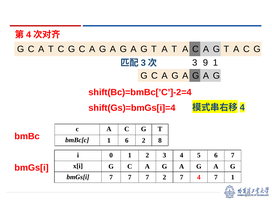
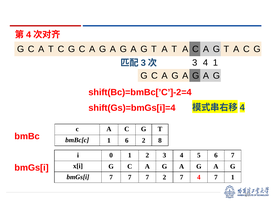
9 at (205, 63): 9 -> 4
